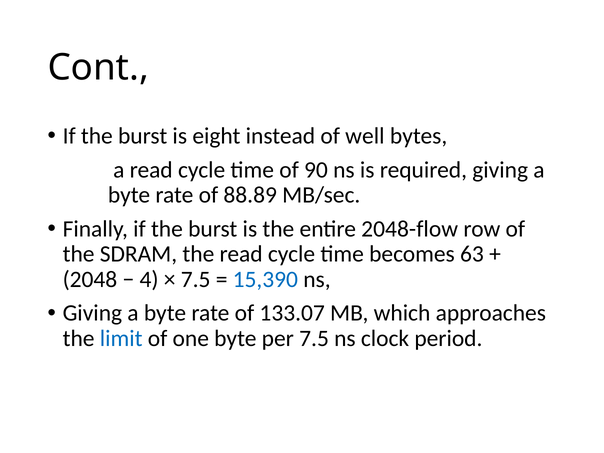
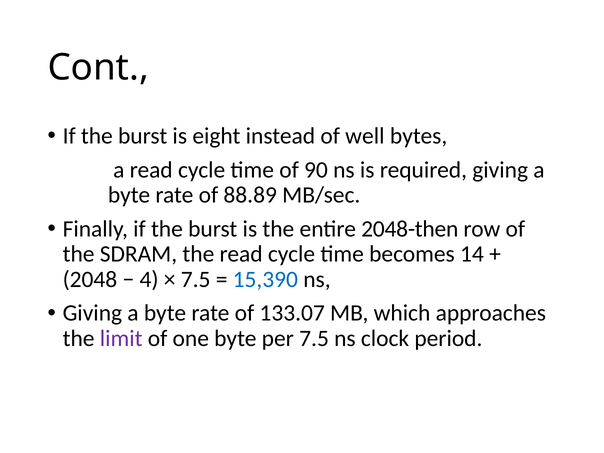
2048-flow: 2048-flow -> 2048-then
63: 63 -> 14
limit colour: blue -> purple
